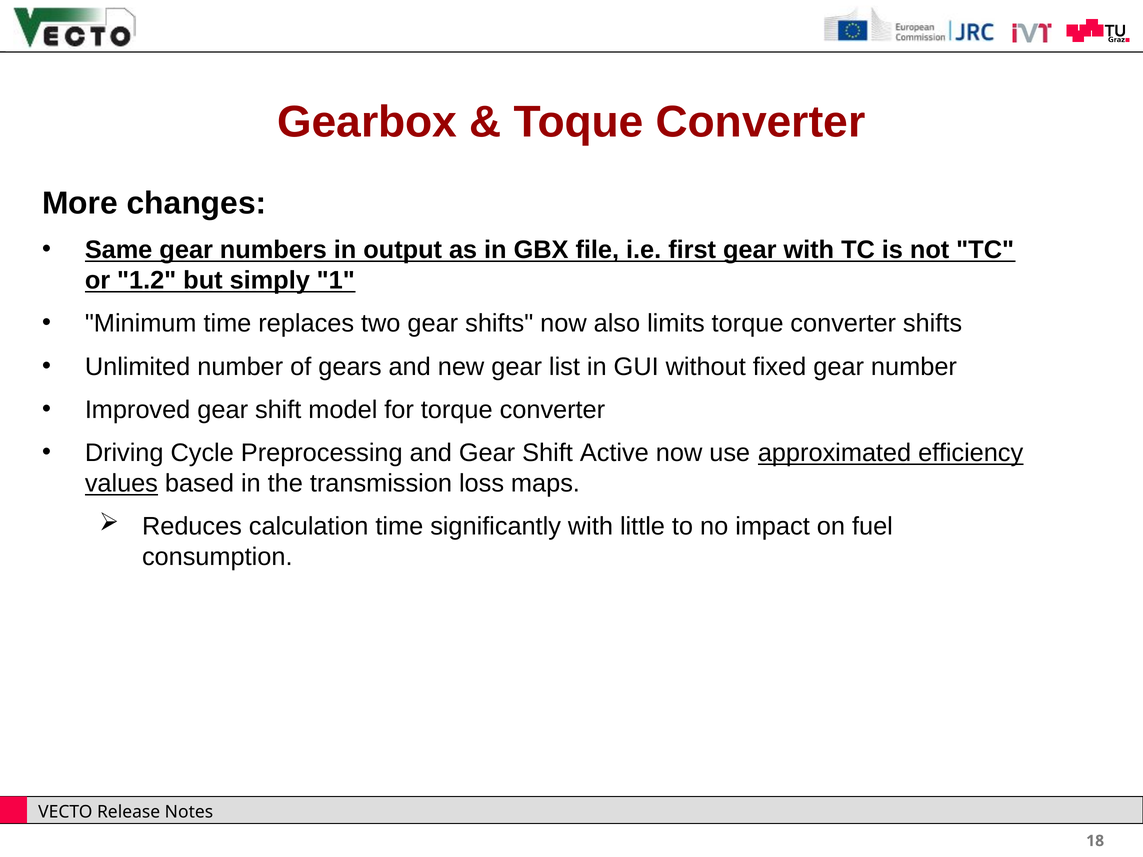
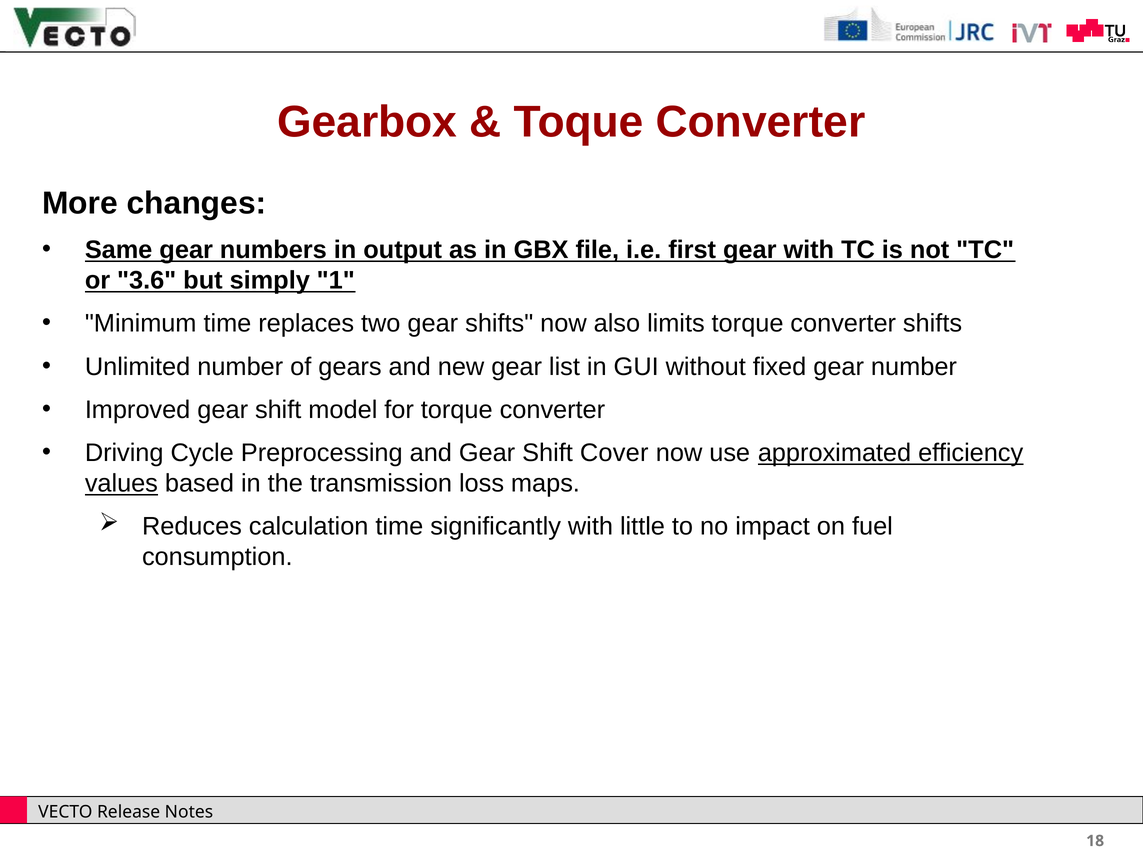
1.2: 1.2 -> 3.6
Active: Active -> Cover
